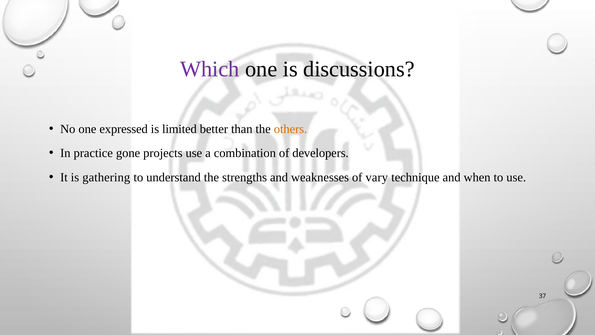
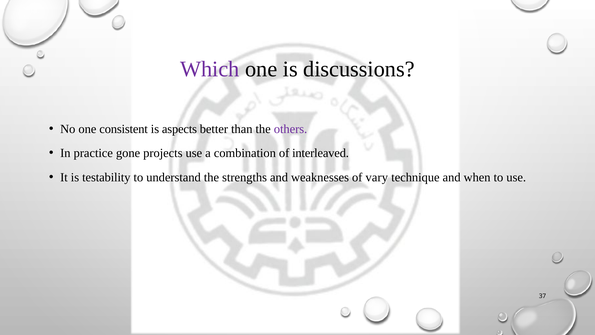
expressed: expressed -> consistent
limited: limited -> aspects
others colour: orange -> purple
developers: developers -> interleaved
gathering: gathering -> testability
